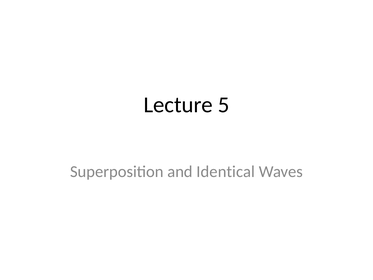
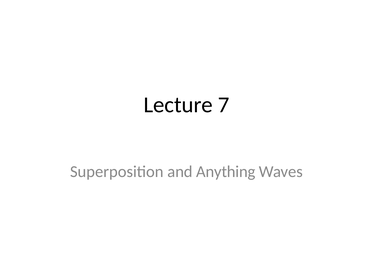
5: 5 -> 7
Identical: Identical -> Anything
